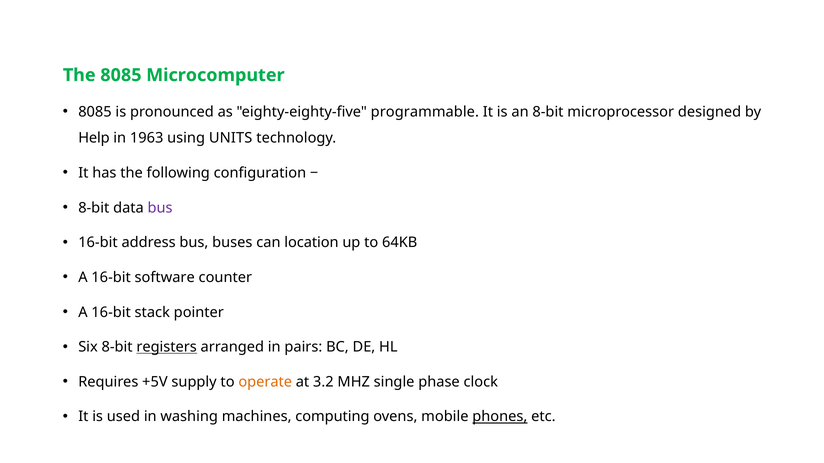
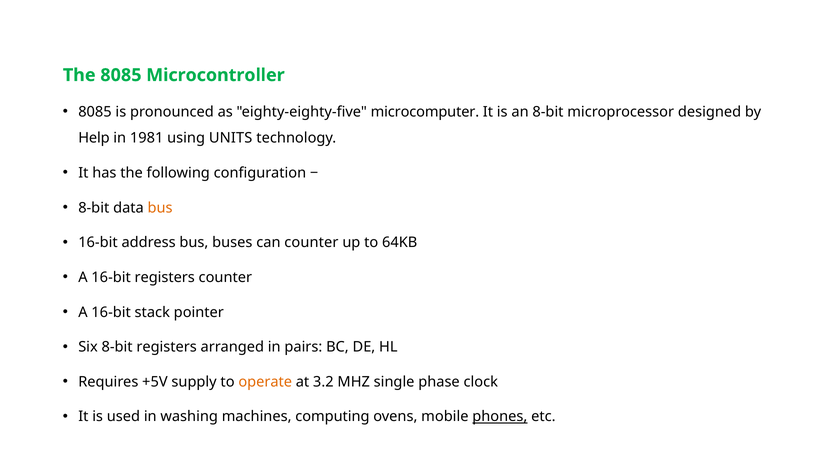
Microcomputer: Microcomputer -> Microcontroller
programmable: programmable -> microcomputer
1963: 1963 -> 1981
bus at (160, 208) colour: purple -> orange
can location: location -> counter
16-bit software: software -> registers
registers at (167, 347) underline: present -> none
